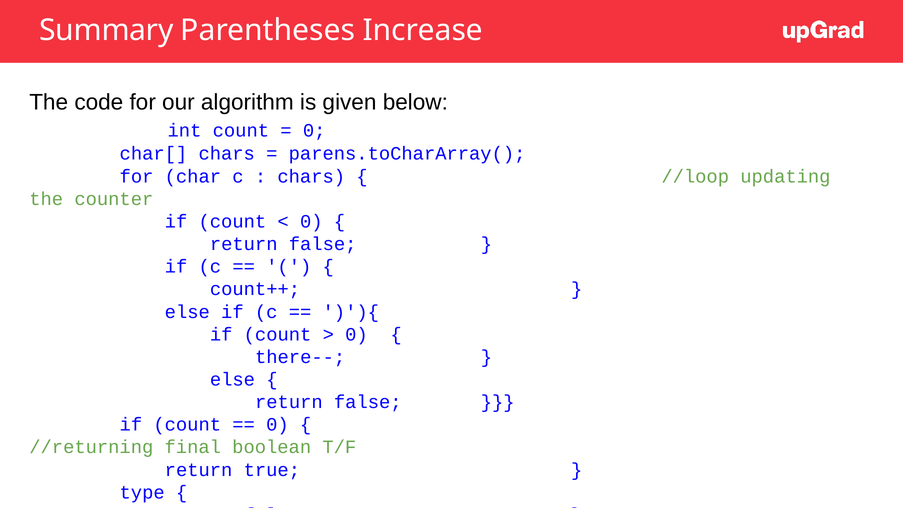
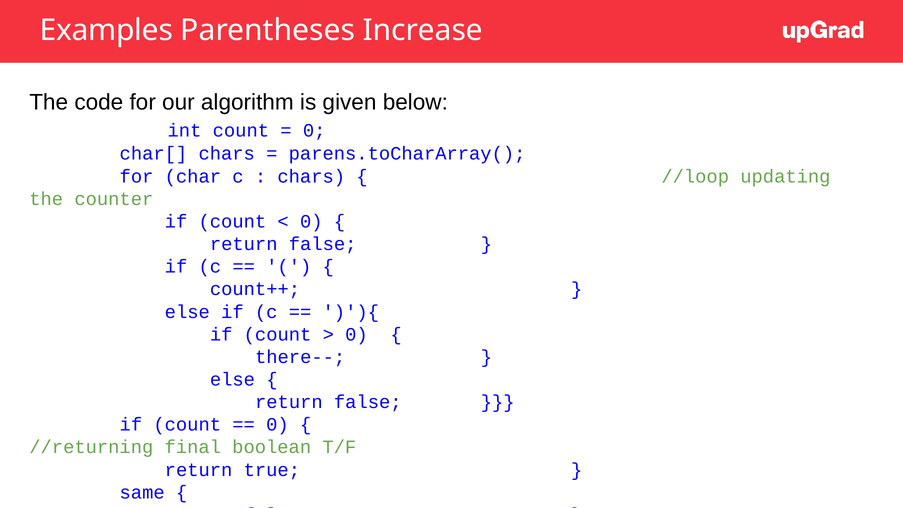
Summary: Summary -> Examples
type: type -> same
